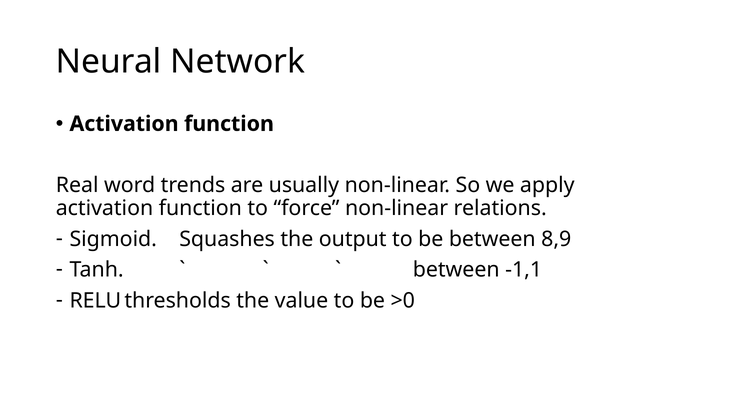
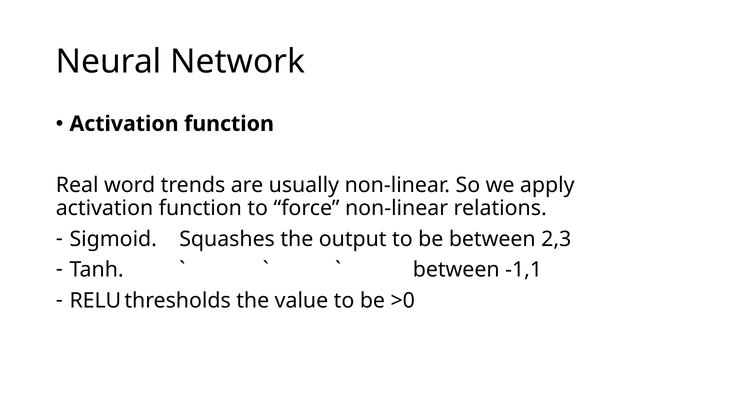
8,9: 8,9 -> 2,3
